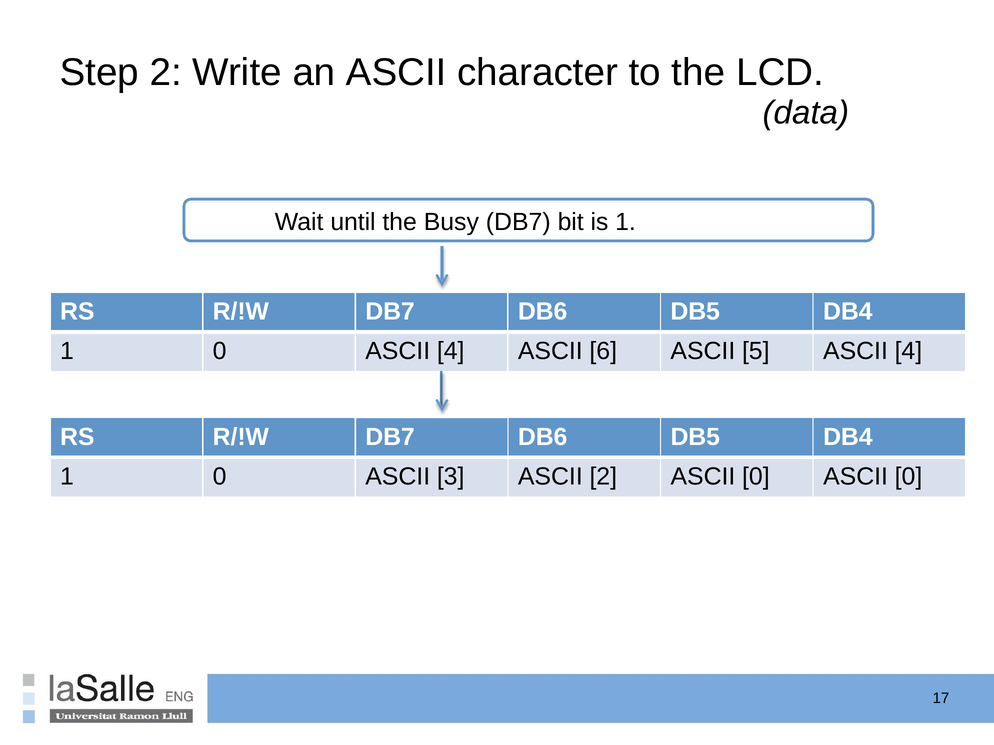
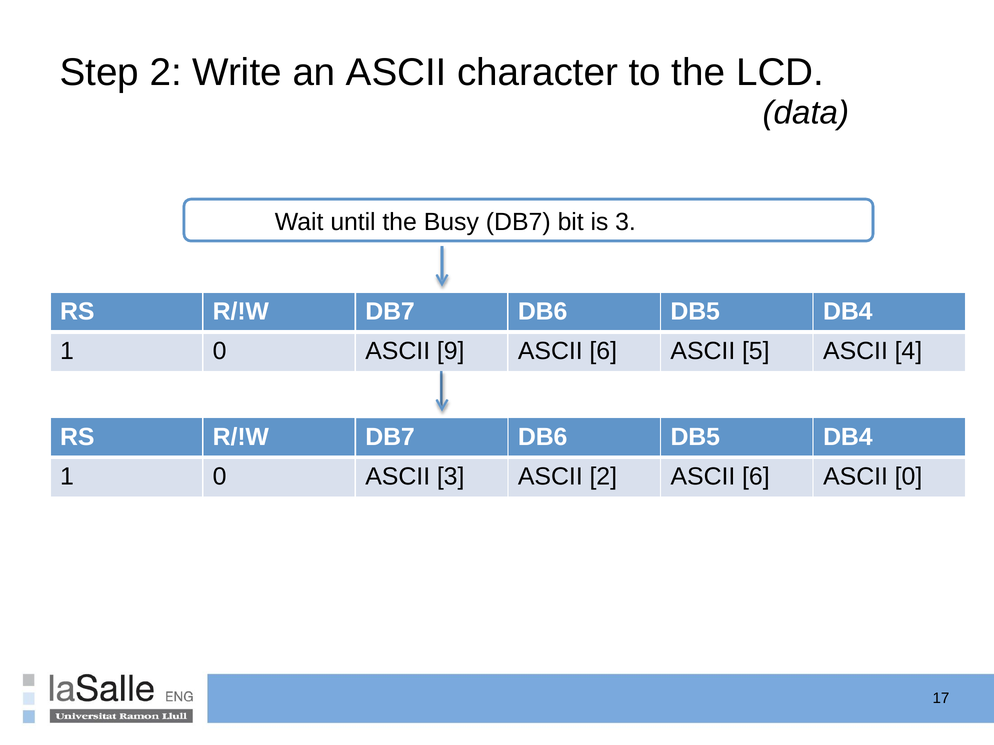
is 1: 1 -> 3
0 ASCII 4: 4 -> 9
2 ASCII 0: 0 -> 6
